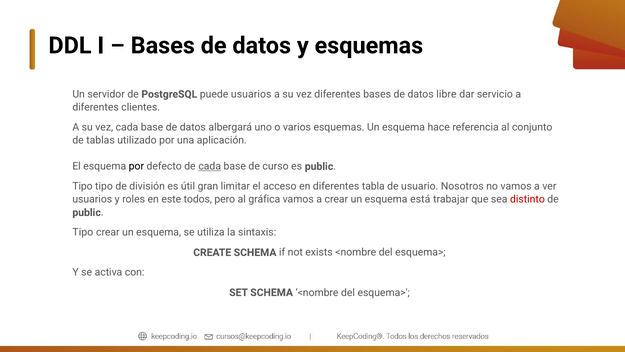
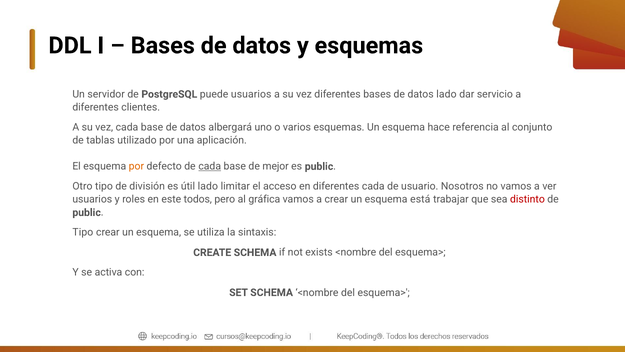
datos libre: libre -> lado
por at (136, 166) colour: black -> orange
curso: curso -> mejor
Tipo at (83, 186): Tipo -> Otro
útil gran: gran -> lado
diferentes tabla: tabla -> cada
